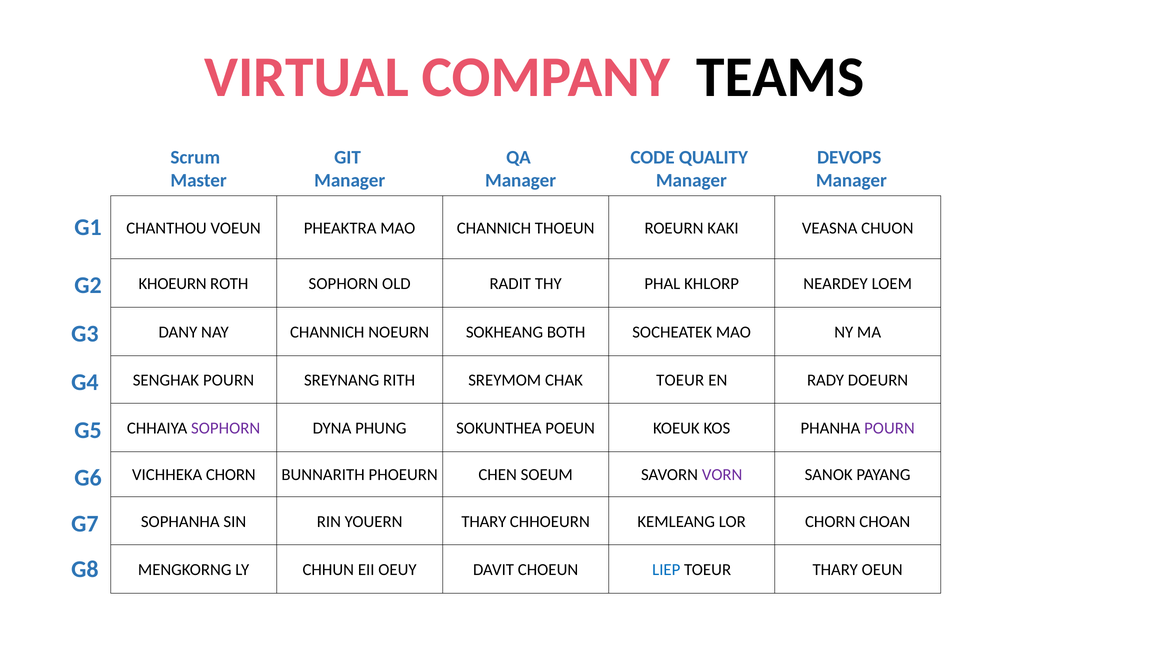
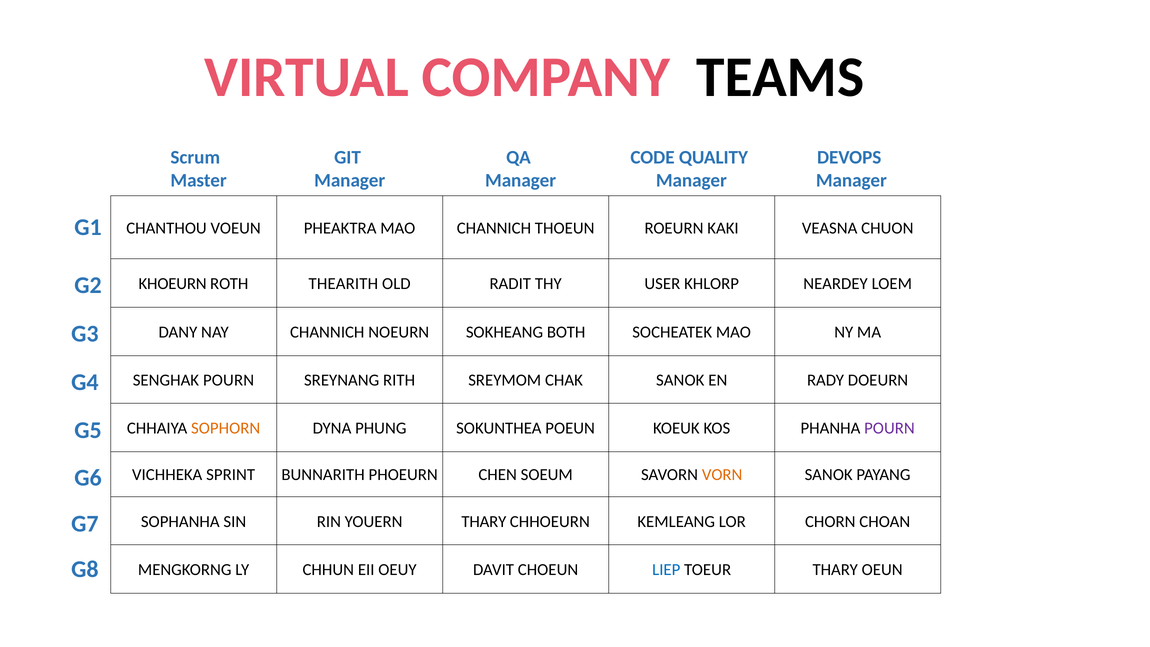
ROTH SOPHORN: SOPHORN -> THEARITH
PHAL: PHAL -> USER
CHAK TOEUR: TOEUR -> SANOK
SOPHORN at (226, 428) colour: purple -> orange
VICHHEKA CHORN: CHORN -> SPRINT
VORN colour: purple -> orange
